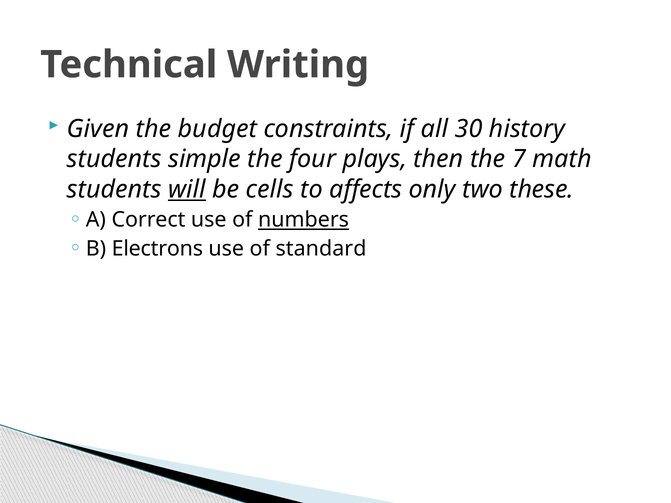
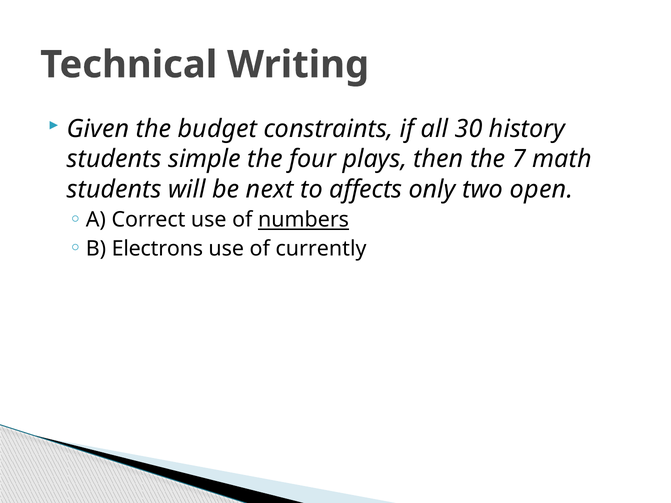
will underline: present -> none
cells: cells -> next
these: these -> open
standard: standard -> currently
